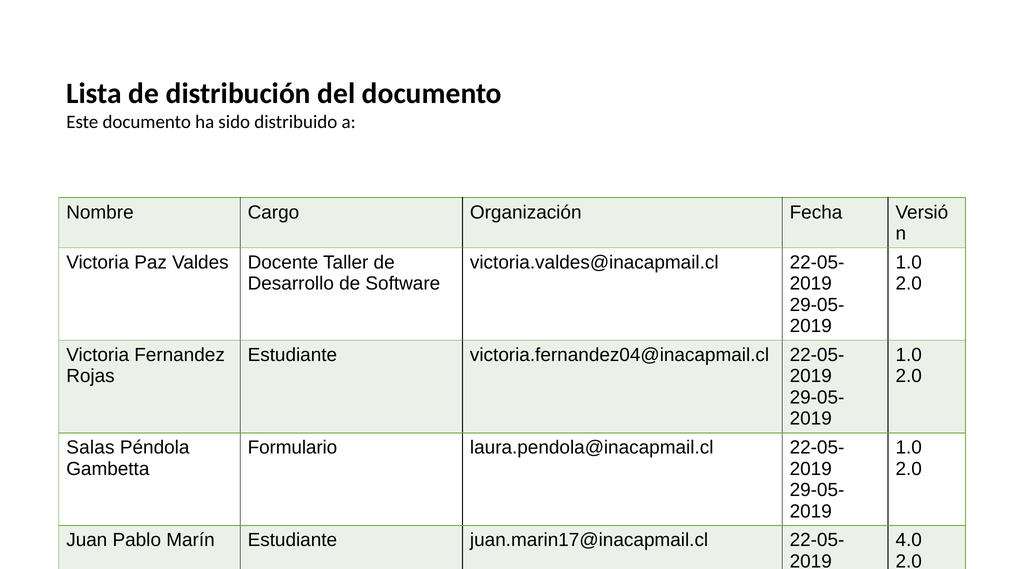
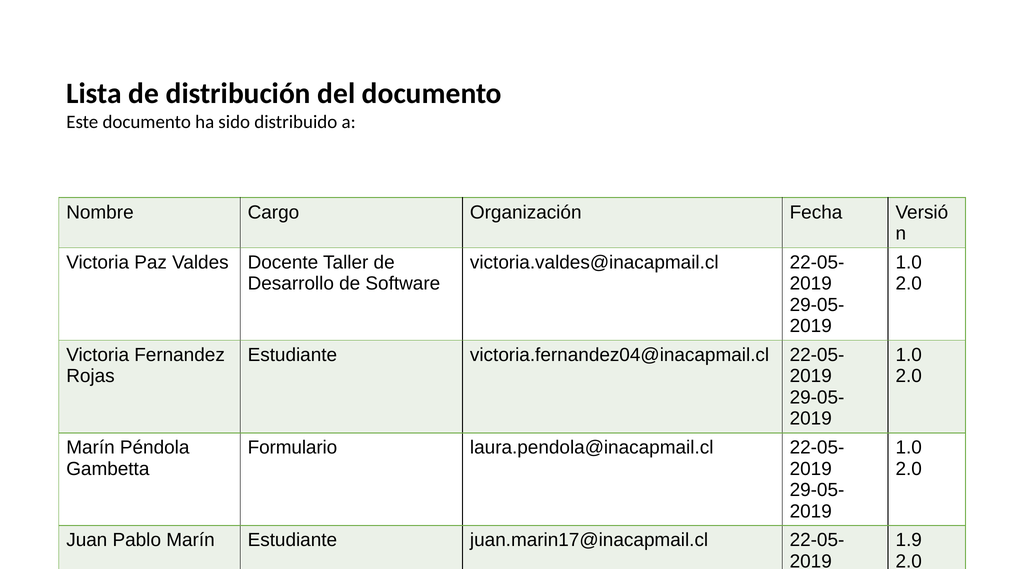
Salas at (90, 447): Salas -> Marín
4.0: 4.0 -> 1.9
